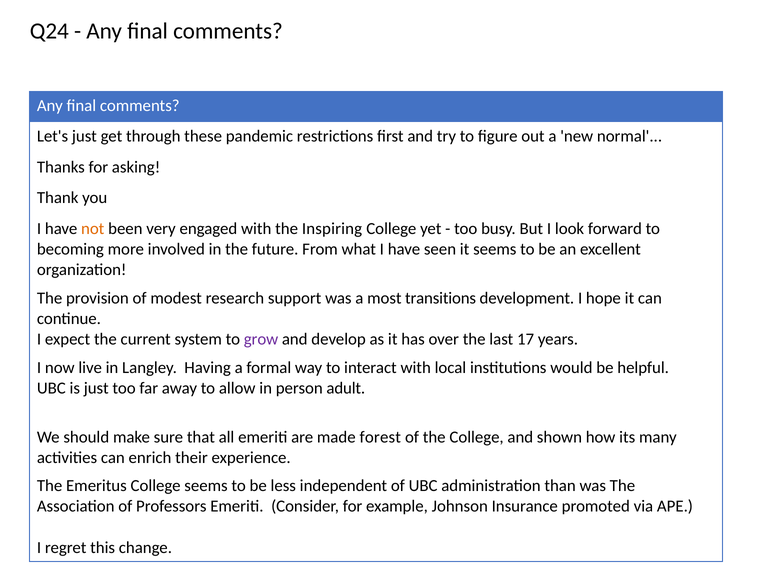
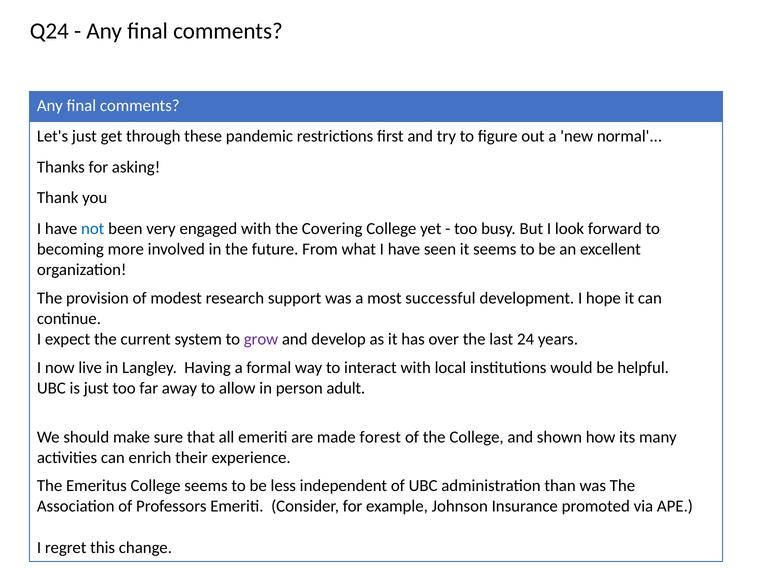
not colour: orange -> blue
Inspiring: Inspiring -> Covering
transitions: transitions -> successful
17: 17 -> 24
